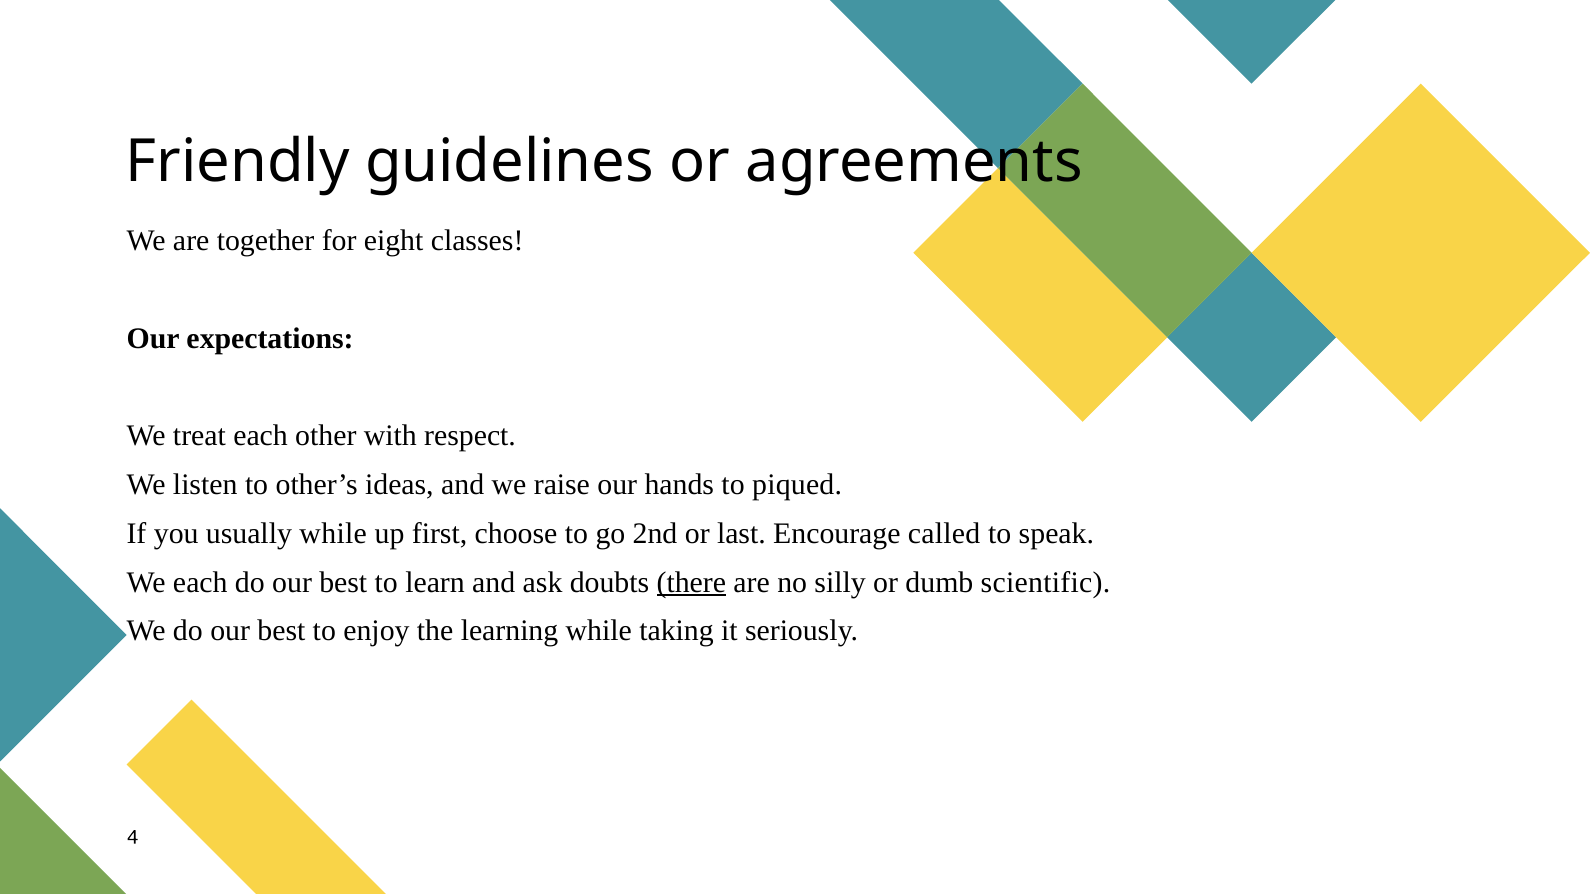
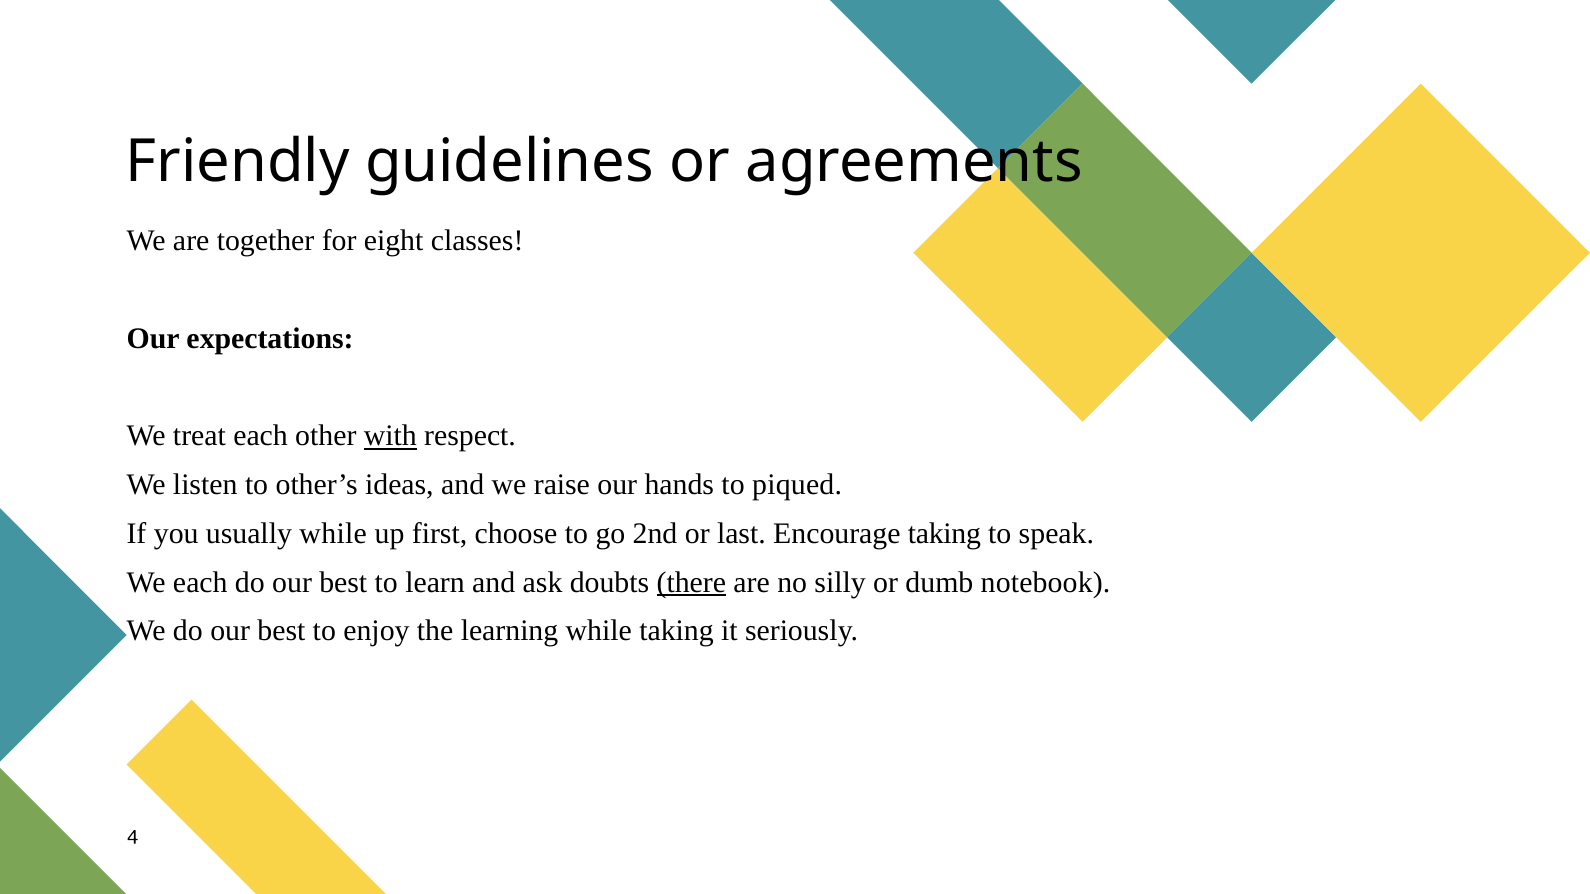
with underline: none -> present
Encourage called: called -> taking
scientific: scientific -> notebook
